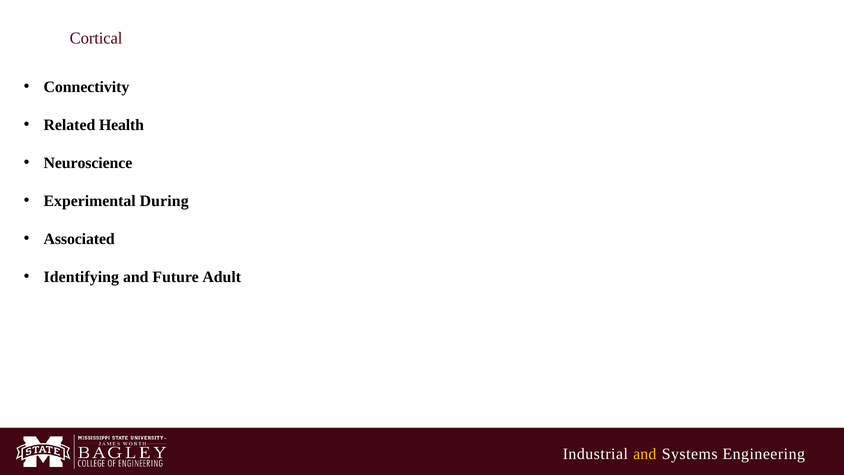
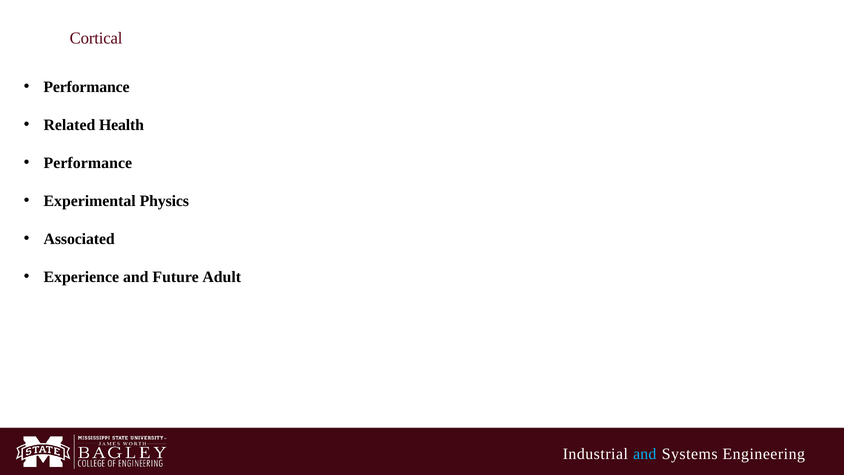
Connectivity at (86, 87): Connectivity -> Performance
Neuroscience at (88, 163): Neuroscience -> Performance
During: During -> Physics
Identifying: Identifying -> Experience
and at (645, 454) colour: yellow -> light blue
